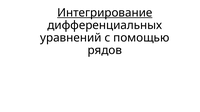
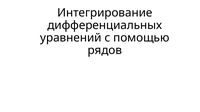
Интегрирование underline: present -> none
